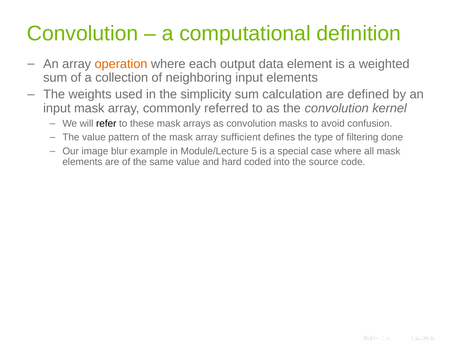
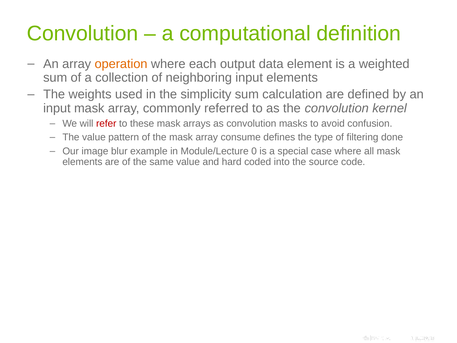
refer colour: black -> red
sufficient: sufficient -> consume
5: 5 -> 0
